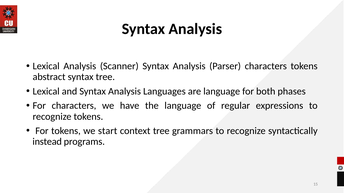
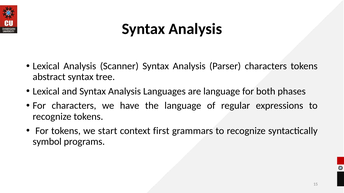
context tree: tree -> first
instead: instead -> symbol
